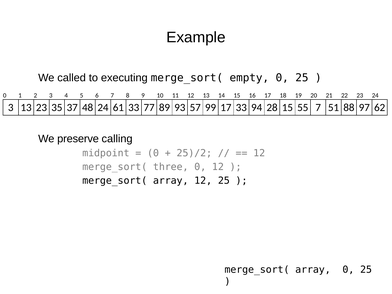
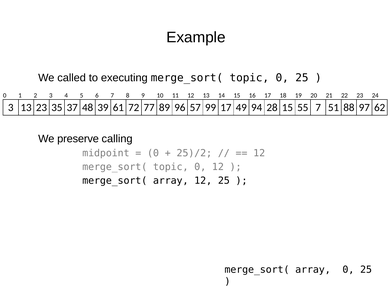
executing merge_sort( empty: empty -> topic
48 24: 24 -> 39
61 33: 33 -> 72
93: 93 -> 96
17 33: 33 -> 49
three at (171, 167): three -> topic
